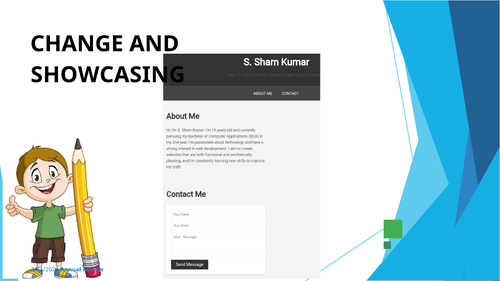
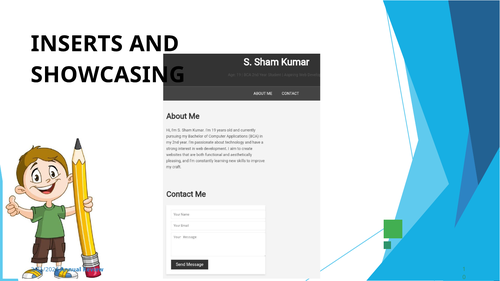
CHANGE: CHANGE -> INSERTS
